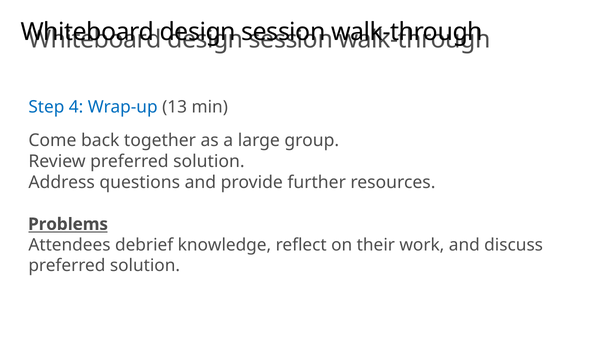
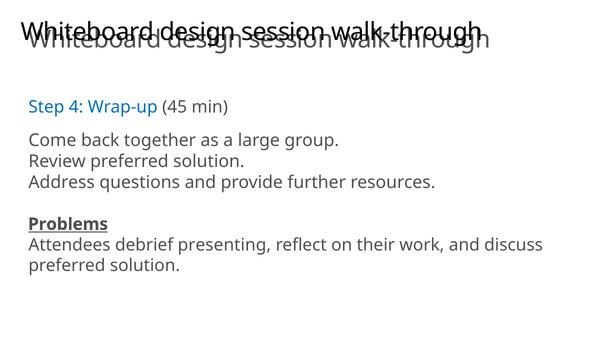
13: 13 -> 45
knowledge: knowledge -> presenting
